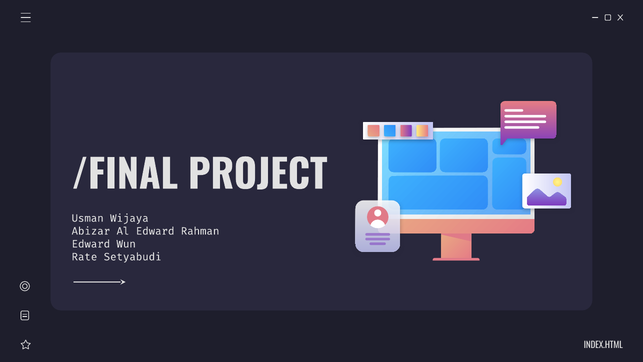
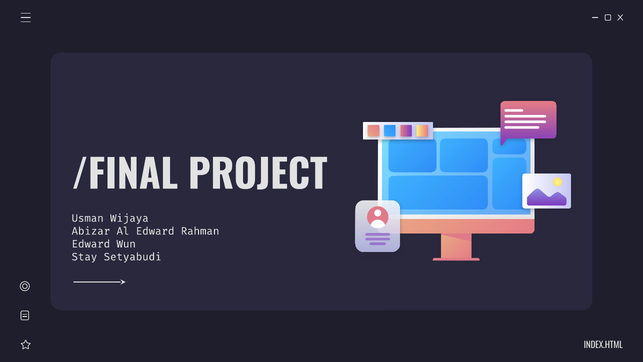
Rate: Rate -> Stay
